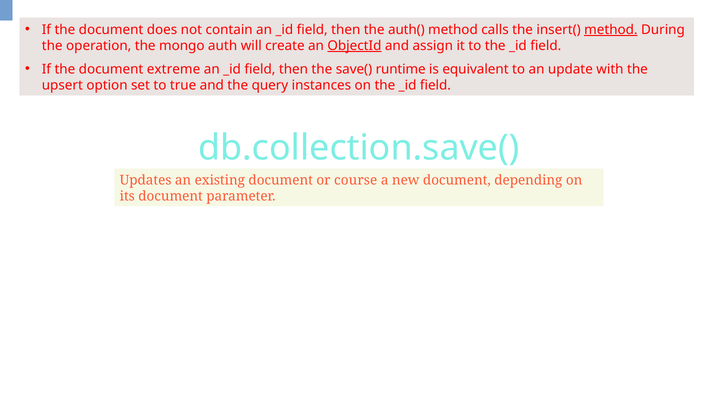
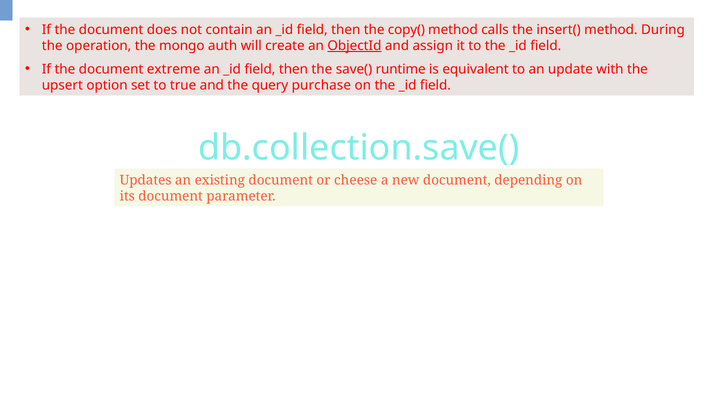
auth(: auth( -> copy(
method at (611, 30) underline: present -> none
instances: instances -> purchase
course: course -> cheese
